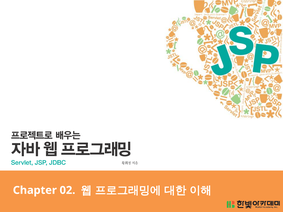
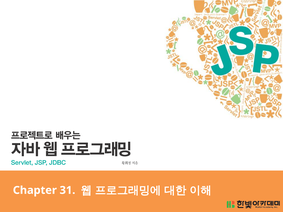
02: 02 -> 31
